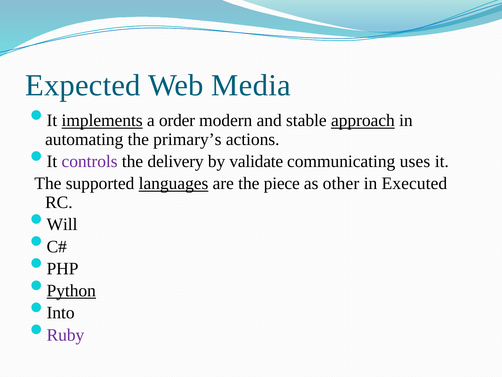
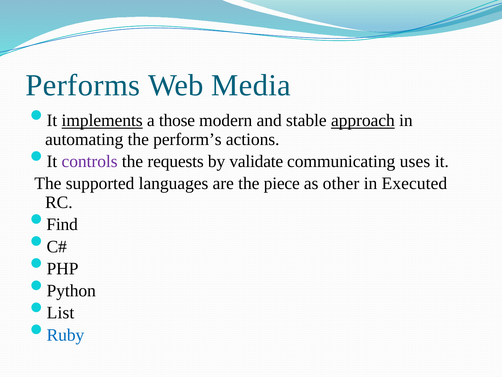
Expected: Expected -> Performs
order: order -> those
primary’s: primary’s -> perform’s
delivery: delivery -> requests
languages underline: present -> none
Will: Will -> Find
Python underline: present -> none
Into: Into -> List
Ruby colour: purple -> blue
